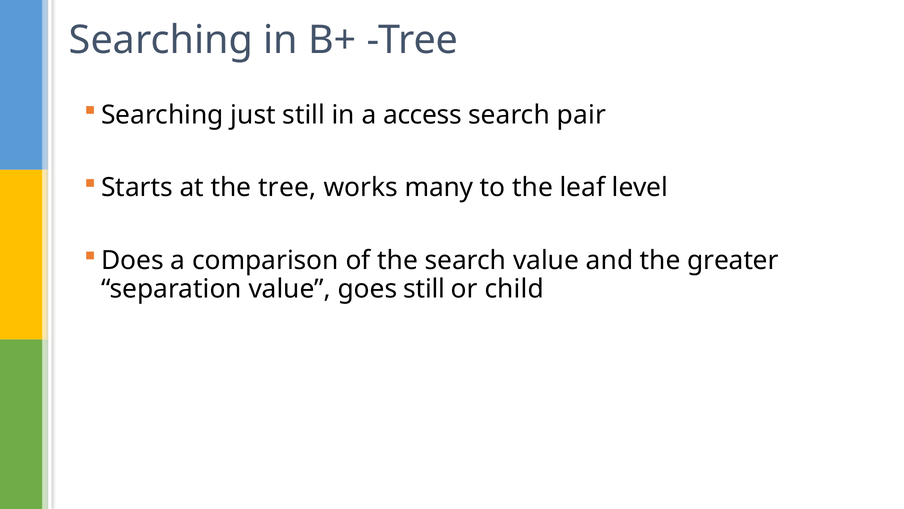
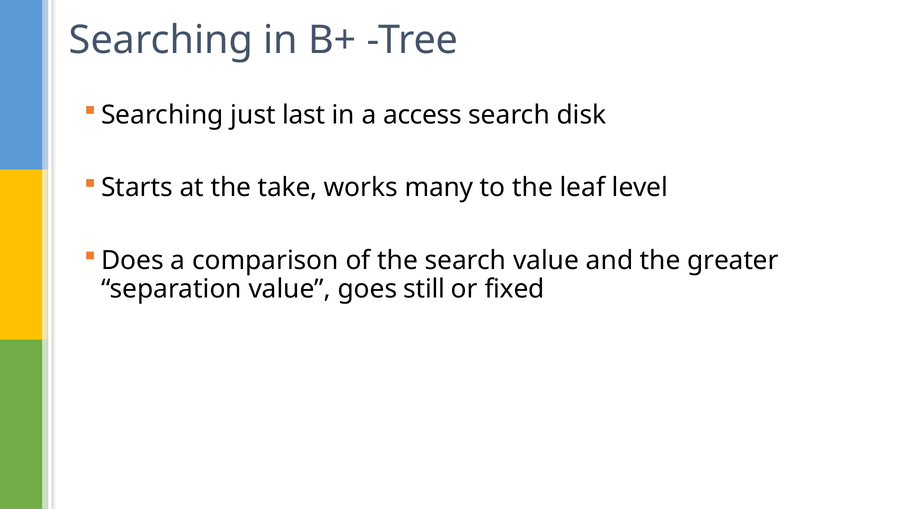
just still: still -> last
pair: pair -> disk
the tree: tree -> take
child: child -> fixed
